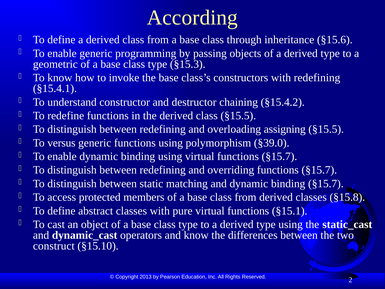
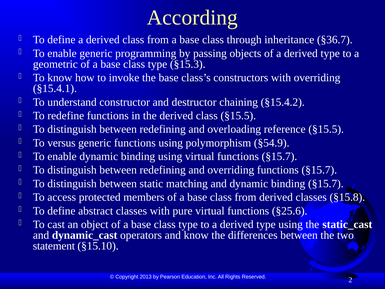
§15.6: §15.6 -> §36.7
with redefining: redefining -> overriding
assigning: assigning -> reference
§39.0: §39.0 -> §54.9
§15.1: §15.1 -> §25.6
construct: construct -> statement
